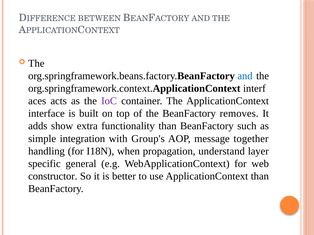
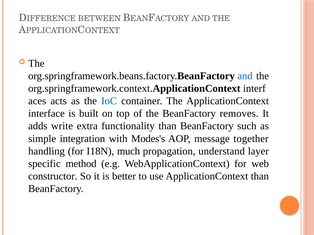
IoC colour: purple -> blue
show: show -> write
Group's: Group's -> Modes's
when: when -> much
general: general -> method
